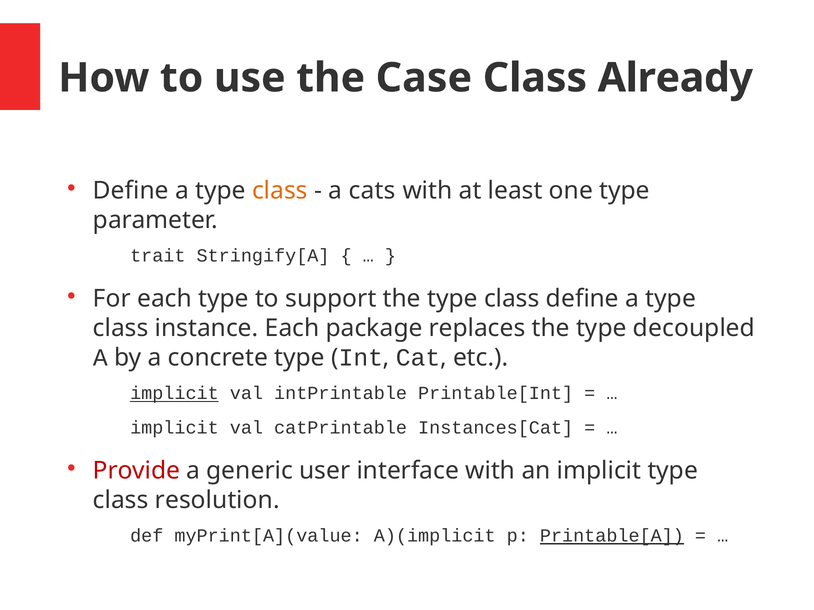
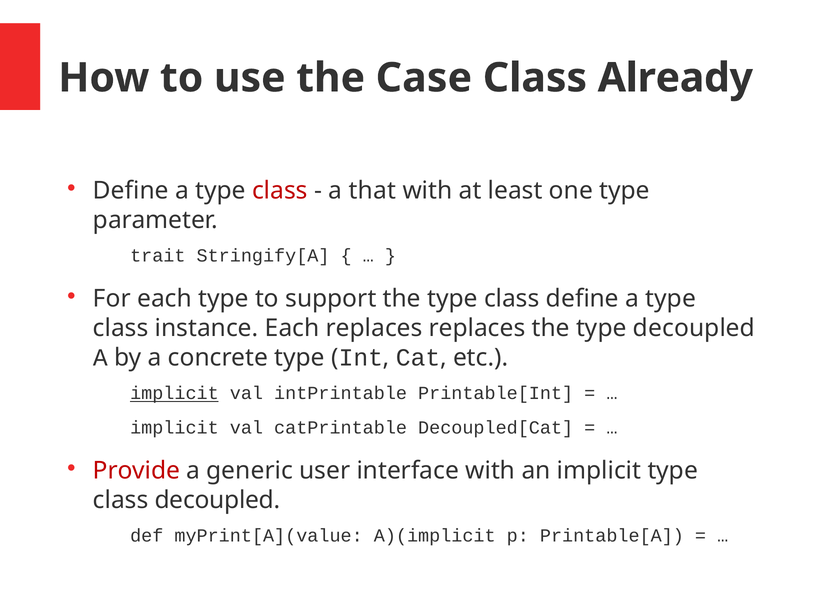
class at (280, 191) colour: orange -> red
cats: cats -> that
Each package: package -> replaces
Instances[Cat: Instances[Cat -> Decoupled[Cat
class resolution: resolution -> decoupled
Printable[A underline: present -> none
